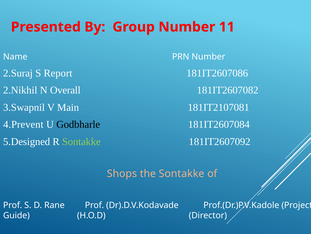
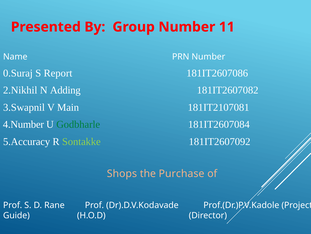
2.Suraj: 2.Suraj -> 0.Suraj
Overall: Overall -> Adding
4.Prevent: 4.Prevent -> 4.Number
Godbharle colour: black -> green
5.Designed: 5.Designed -> 5.Accuracy
the Sontakke: Sontakke -> Purchase
